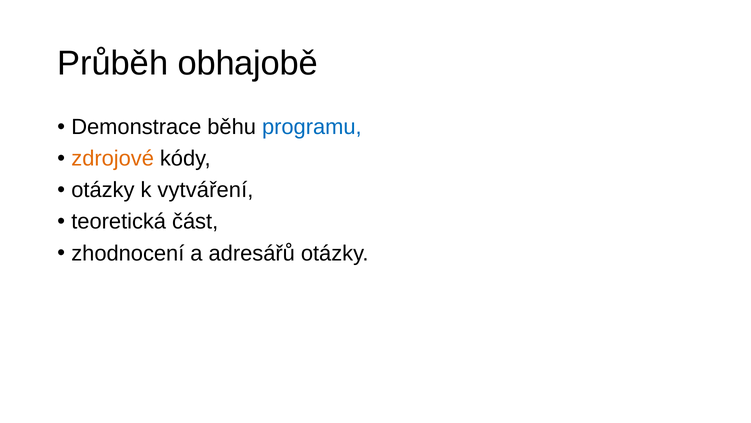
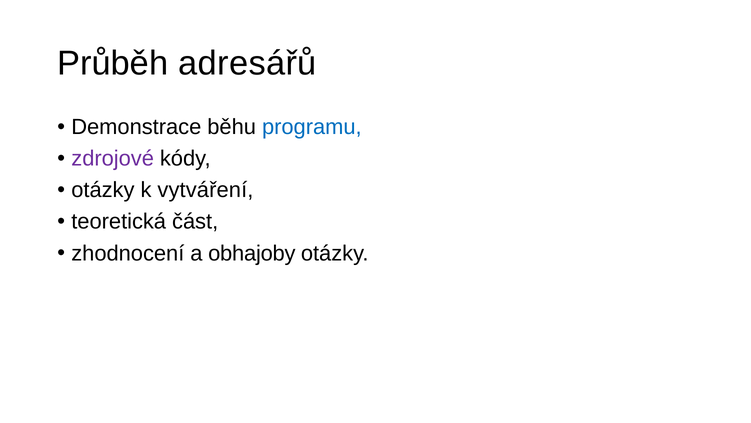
obhajobě: obhajobě -> adresářů
zdrojové colour: orange -> purple
adresářů: adresářů -> obhajoby
